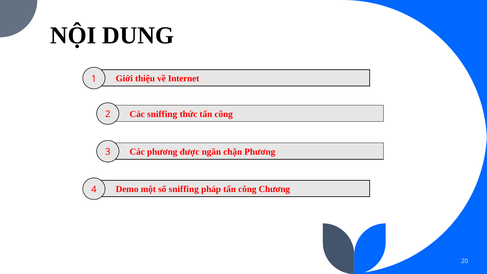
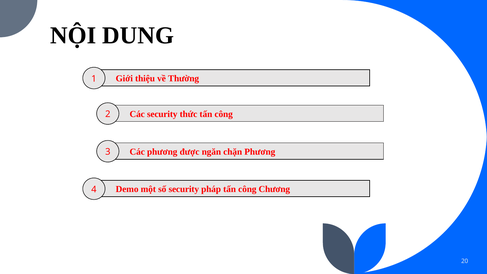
Internet: Internet -> Thường
Các sniffing: sniffing -> security
số sniffing: sniffing -> security
